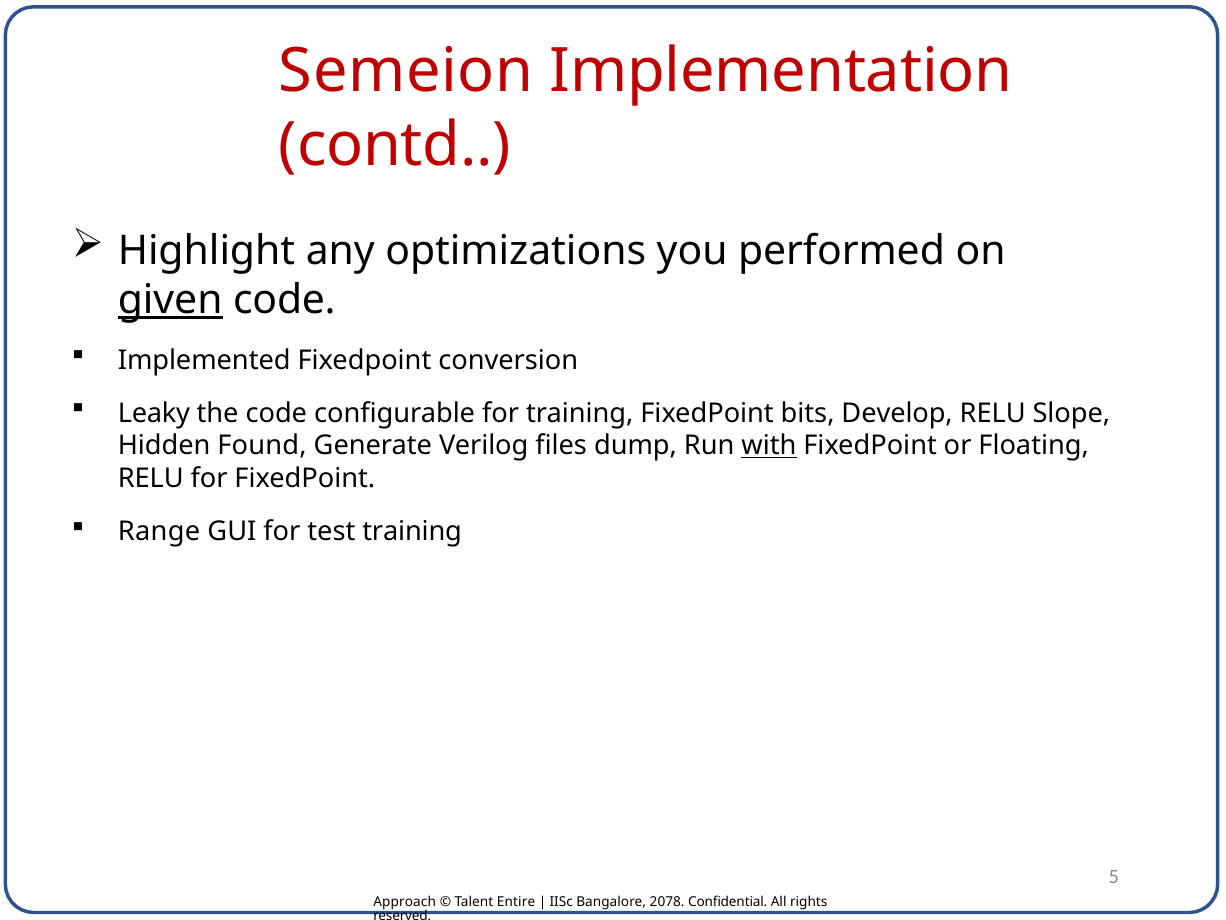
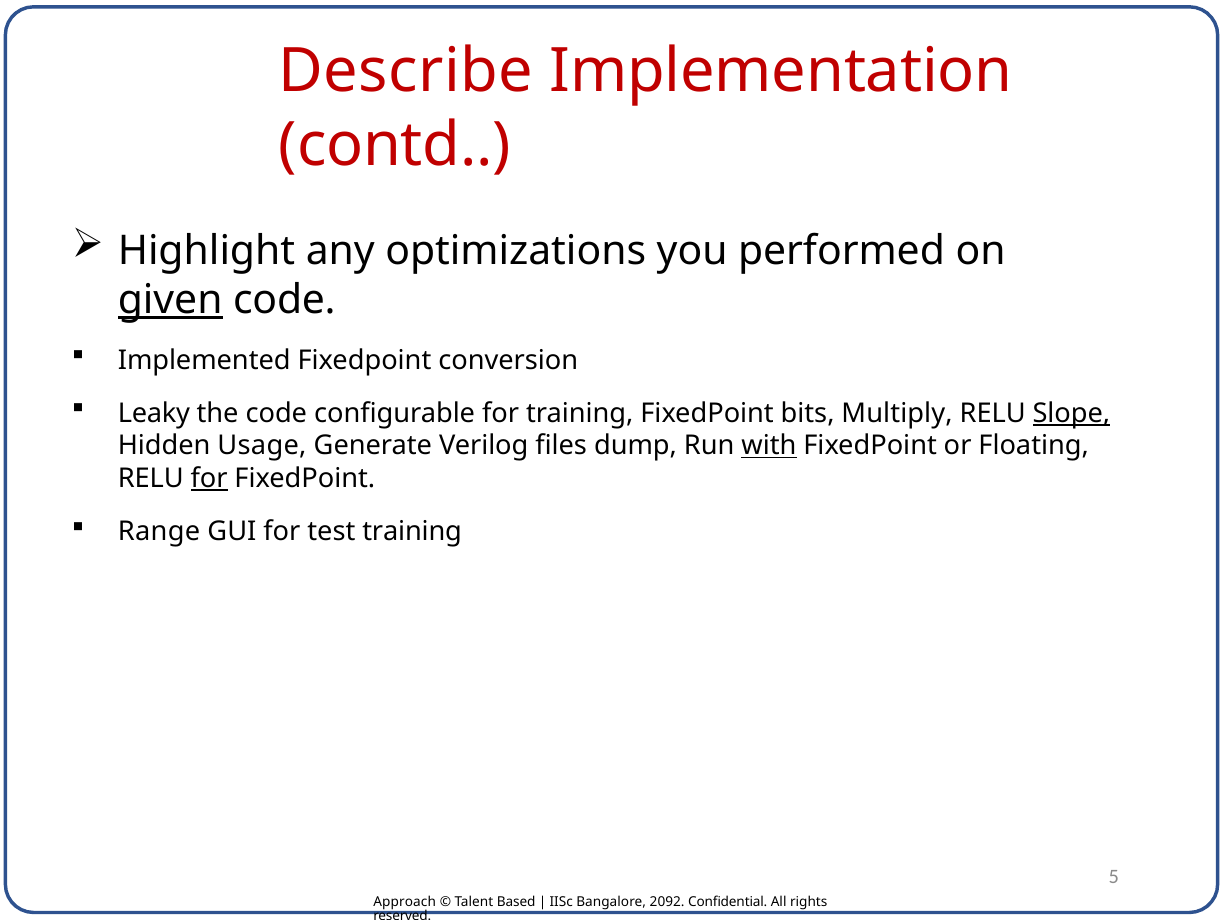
Semeion: Semeion -> Describe
Develop: Develop -> Multiply
Slope underline: none -> present
Found: Found -> Usage
for at (209, 478) underline: none -> present
Entire: Entire -> Based
2078: 2078 -> 2092
